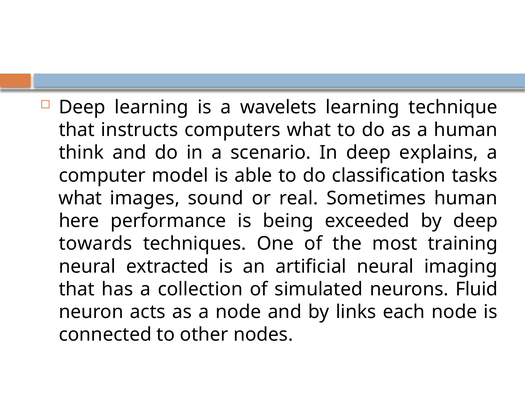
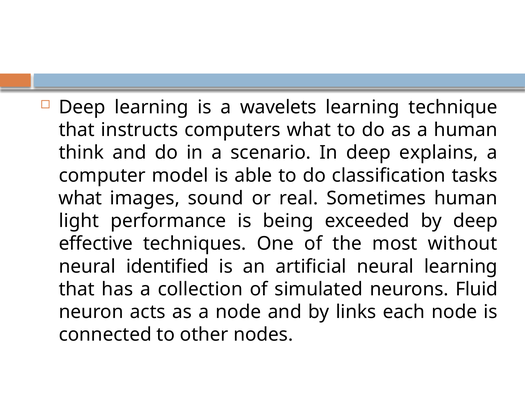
here: here -> light
towards: towards -> effective
training: training -> without
extracted: extracted -> identified
neural imaging: imaging -> learning
